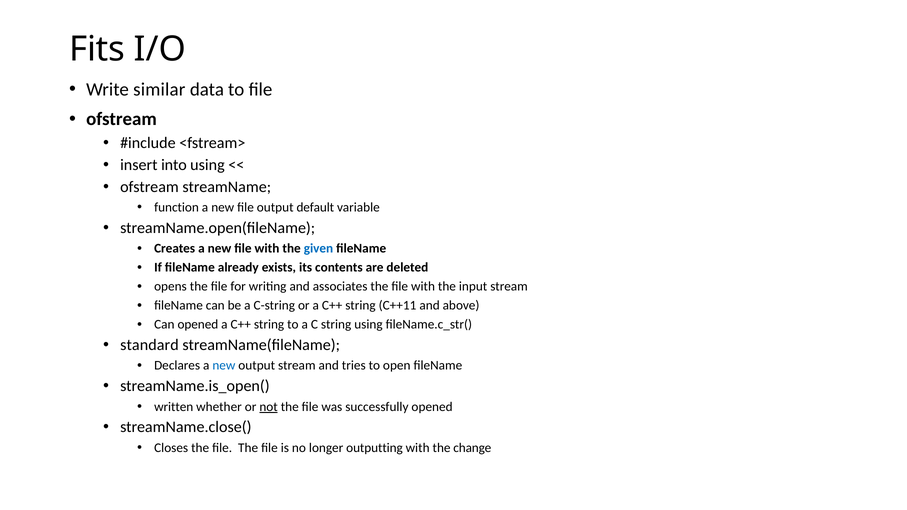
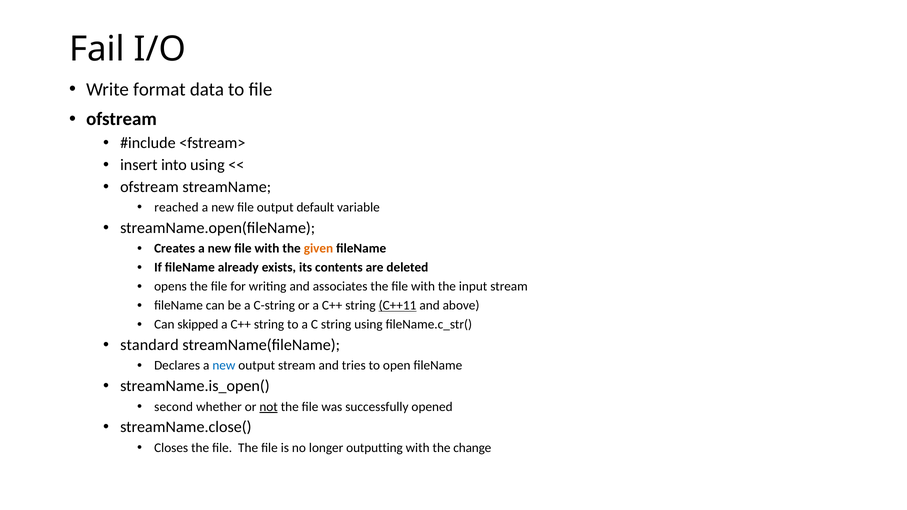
Fits: Fits -> Fail
similar: similar -> format
function: function -> reached
given colour: blue -> orange
C++11 underline: none -> present
Can opened: opened -> skipped
written: written -> second
